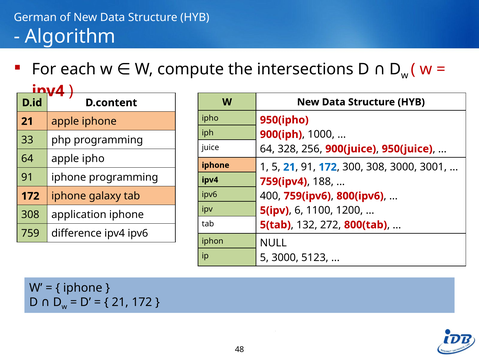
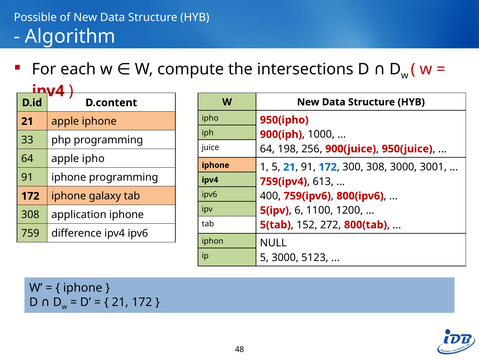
German: German -> Possible
328: 328 -> 198
188: 188 -> 613
132: 132 -> 152
